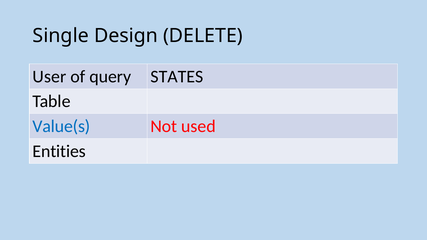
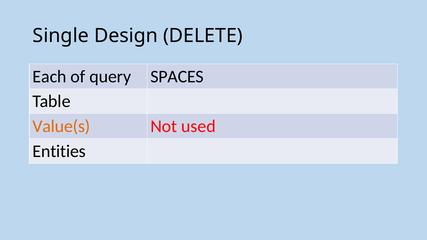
User: User -> Each
STATES: STATES -> SPACES
Value(s colour: blue -> orange
